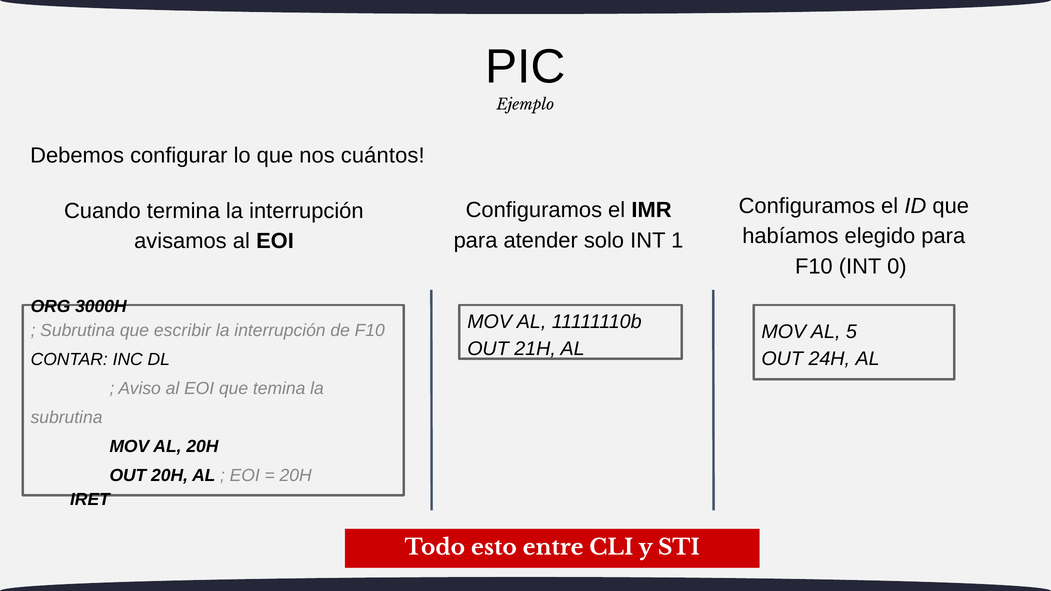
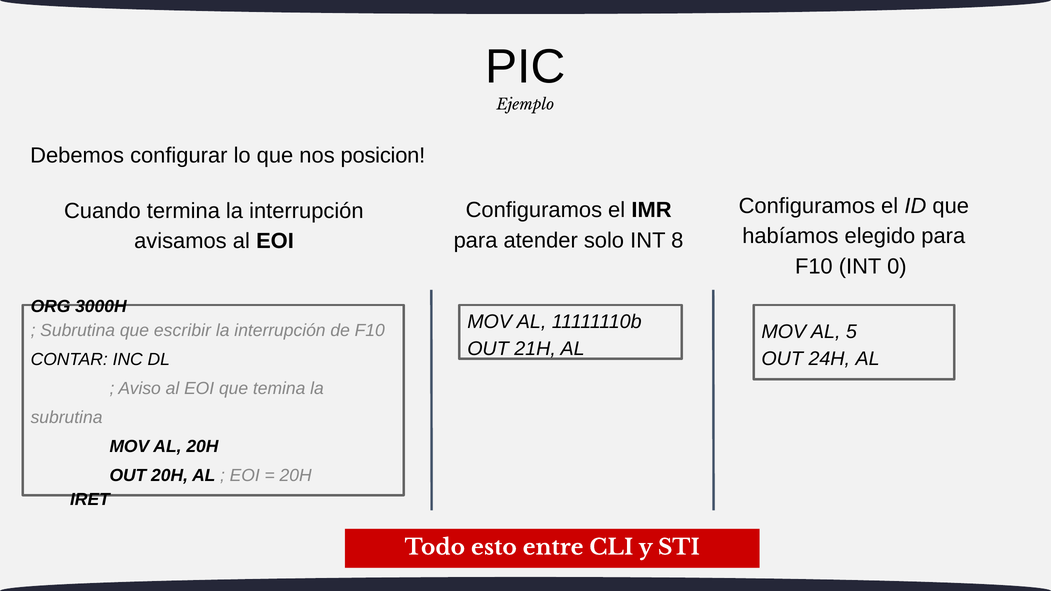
cuántos: cuántos -> posicion
1: 1 -> 8
